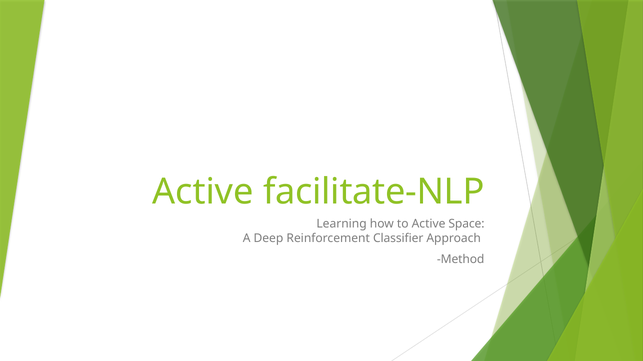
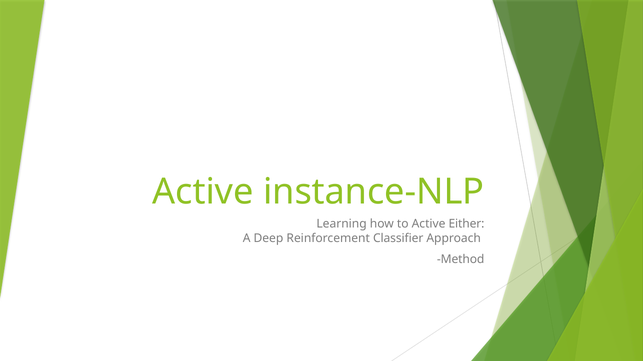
facilitate-NLP: facilitate-NLP -> instance-NLP
Space: Space -> Either
